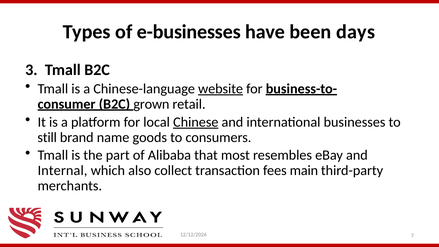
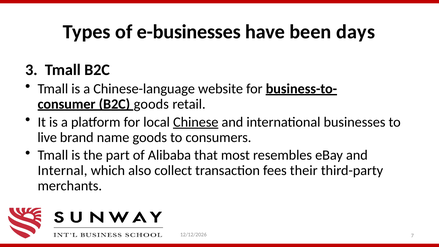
website underline: present -> none
grown at (151, 104): grown -> goods
still: still -> live
main: main -> their
